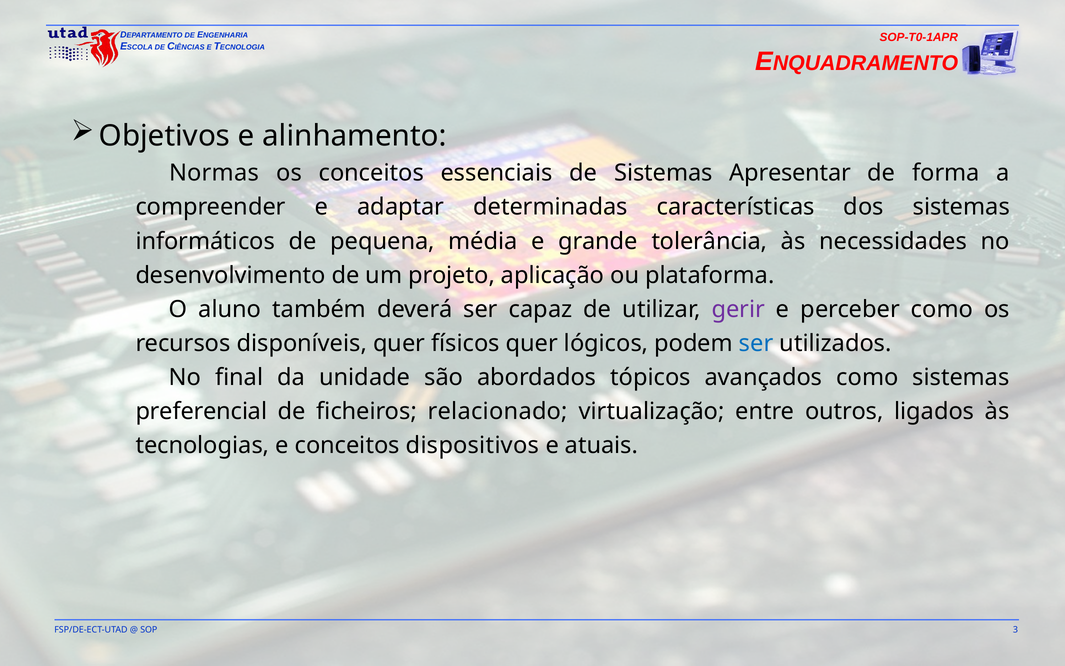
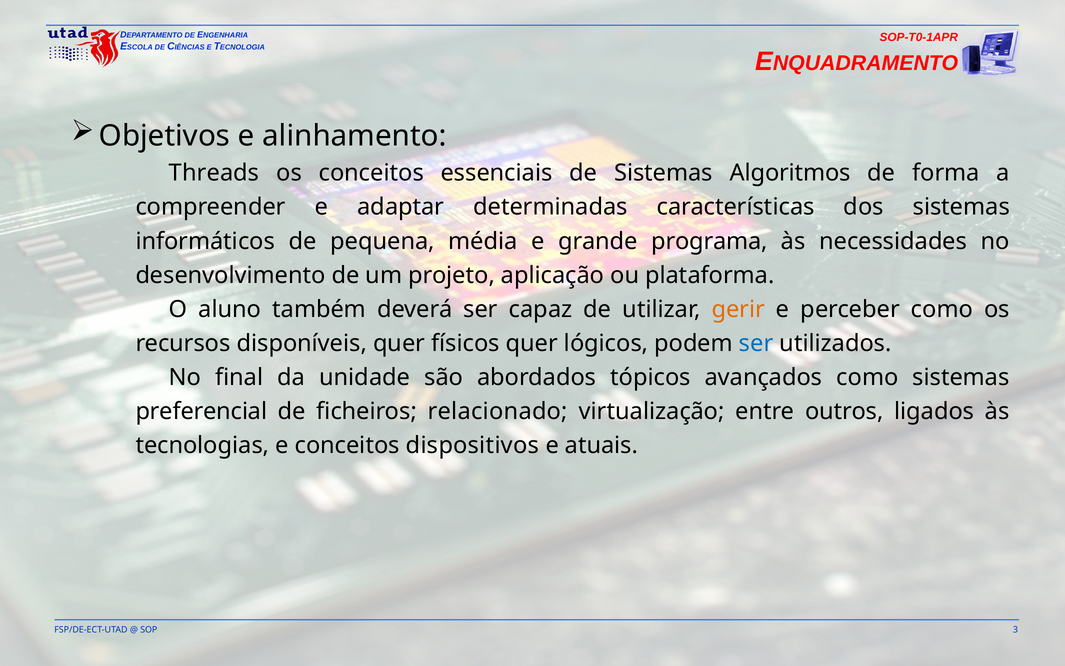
Normas: Normas -> Threads
Apresentar: Apresentar -> Algoritmos
tolerância: tolerância -> programa
gerir colour: purple -> orange
